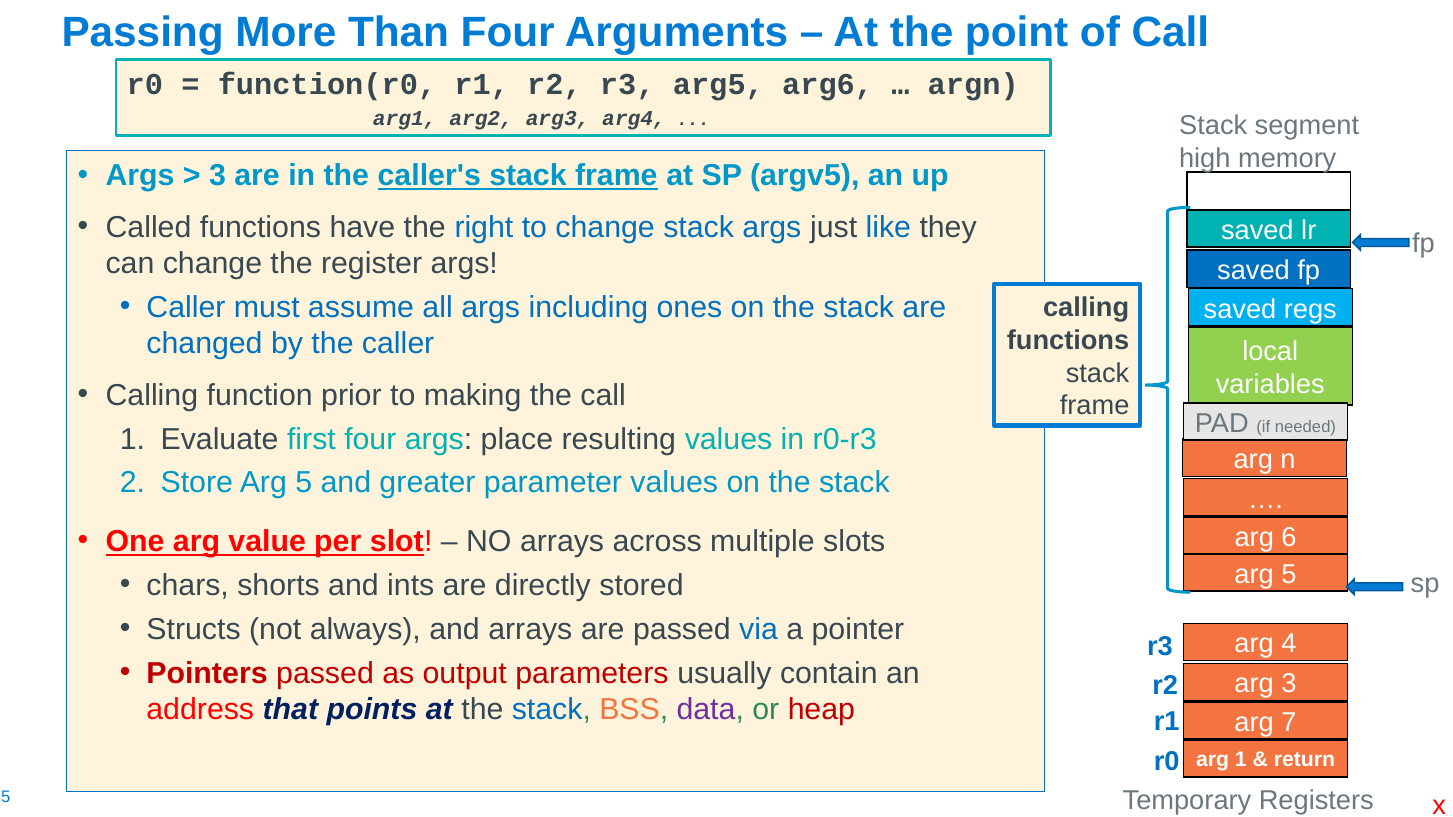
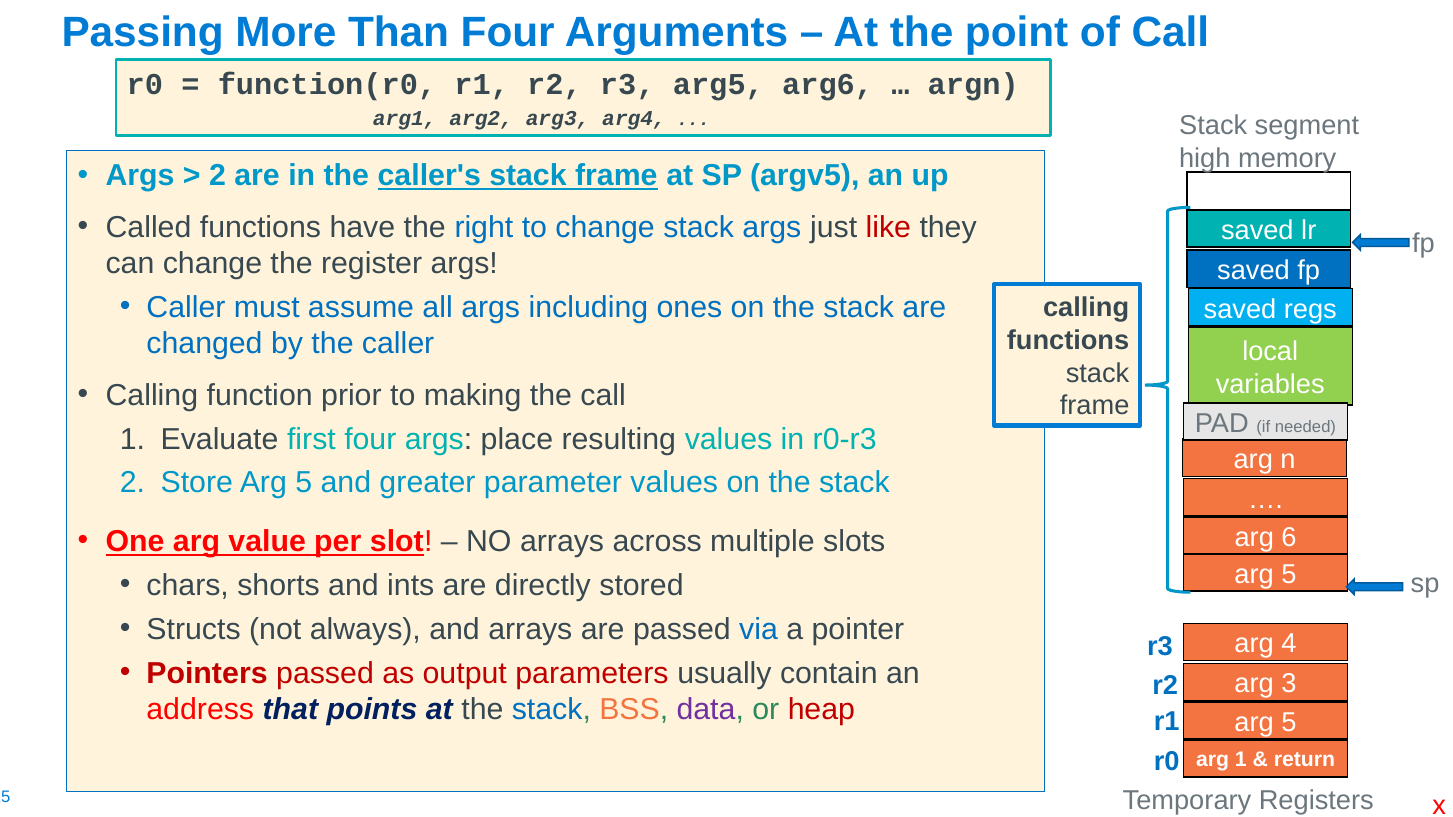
3 at (217, 176): 3 -> 2
like colour: blue -> red
7 at (1289, 723): 7 -> 5
